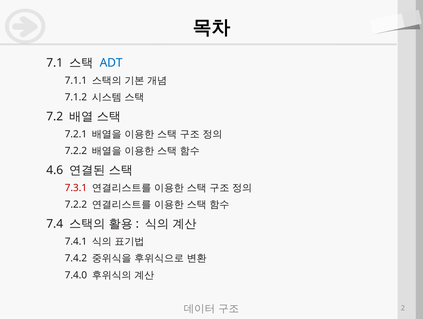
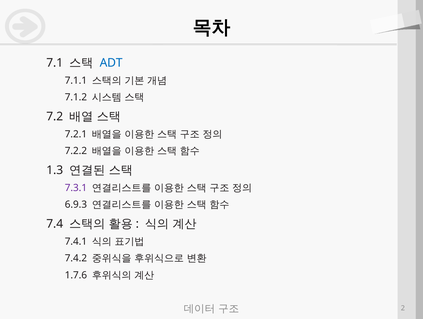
4.6: 4.6 -> 1.3
7.3.1 colour: red -> purple
7.2.2 at (76, 205): 7.2.2 -> 6.9.3
7.4.0: 7.4.0 -> 1.7.6
